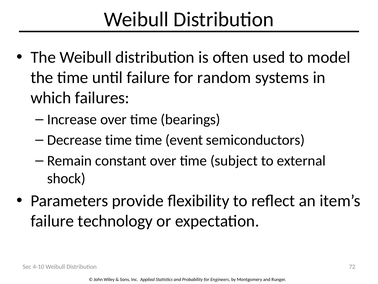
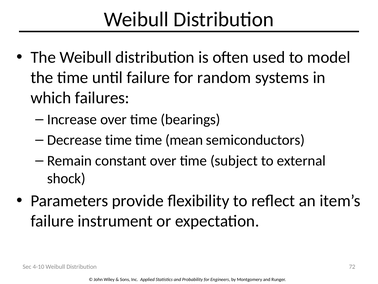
event: event -> mean
technology: technology -> instrument
